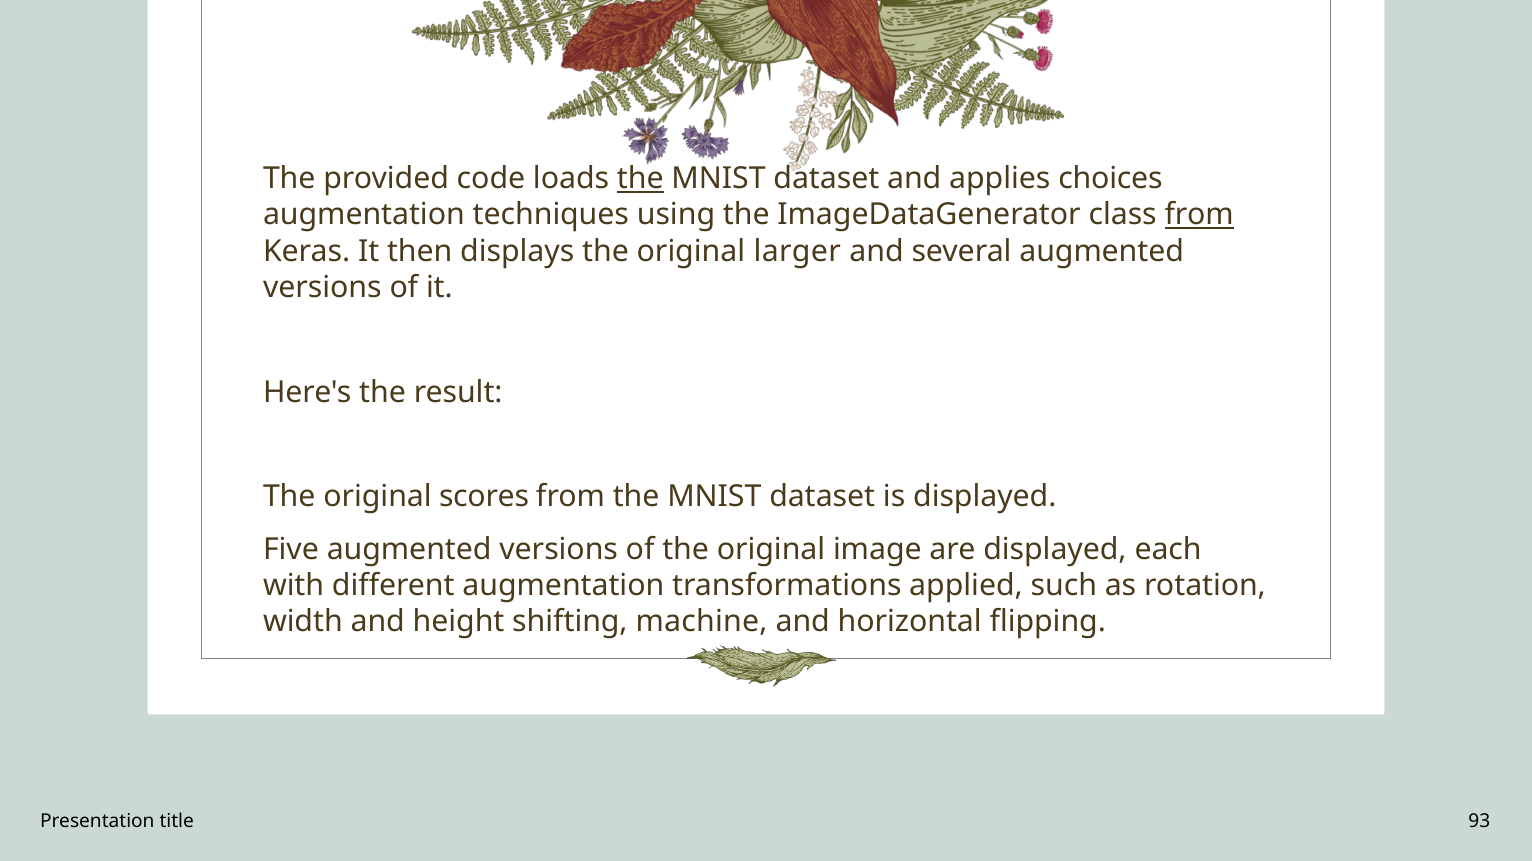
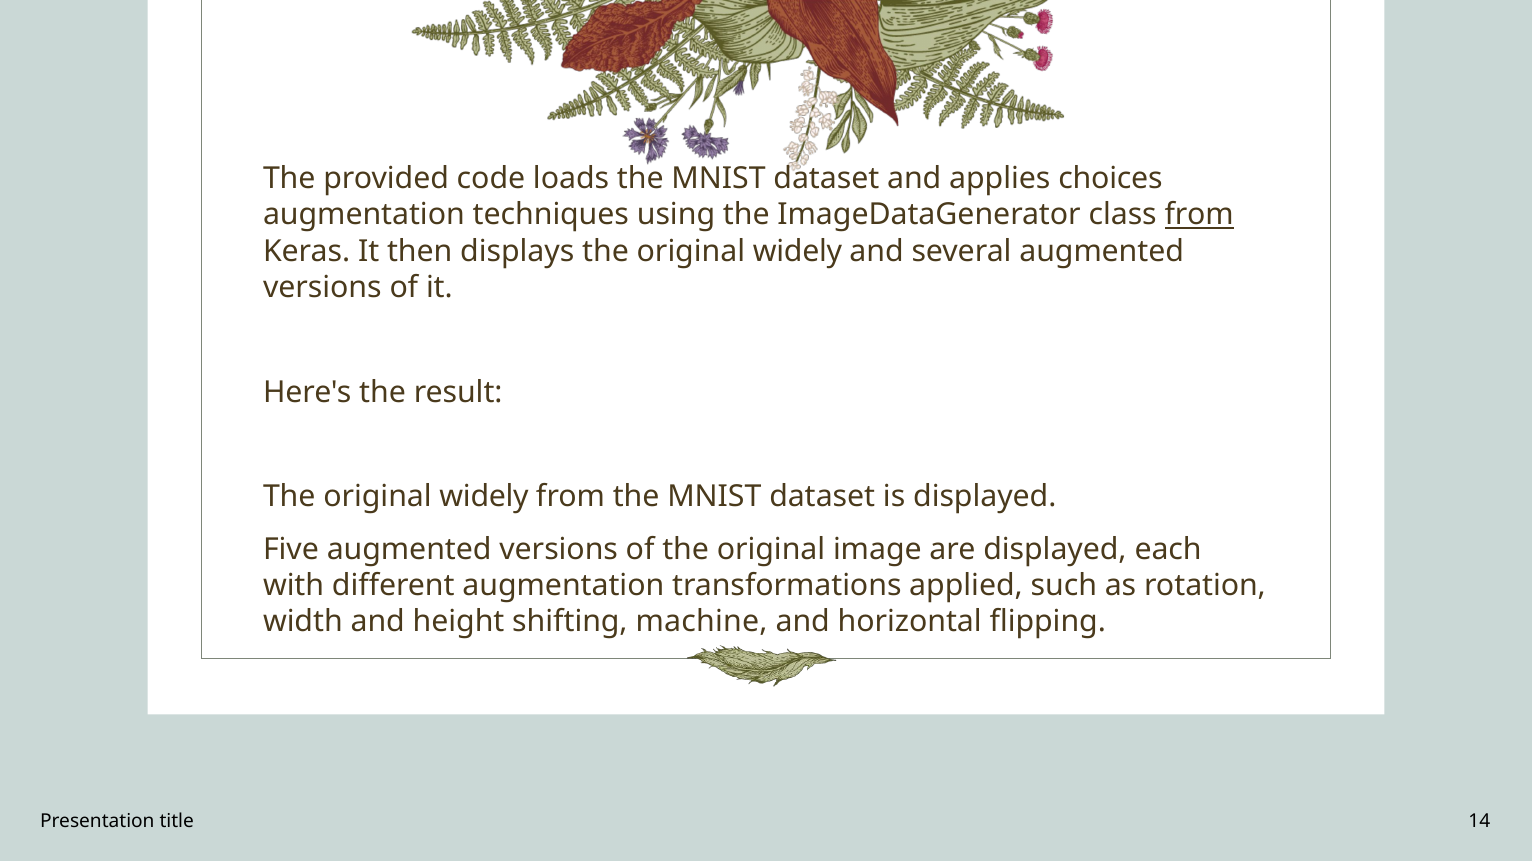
the at (640, 179) underline: present -> none
displays the original larger: larger -> widely
scores at (484, 497): scores -> widely
93: 93 -> 14
